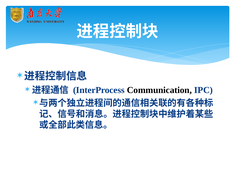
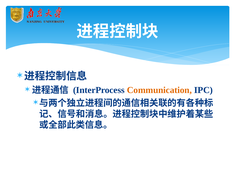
Communication colour: black -> orange
